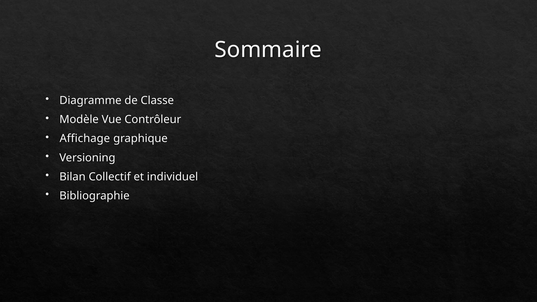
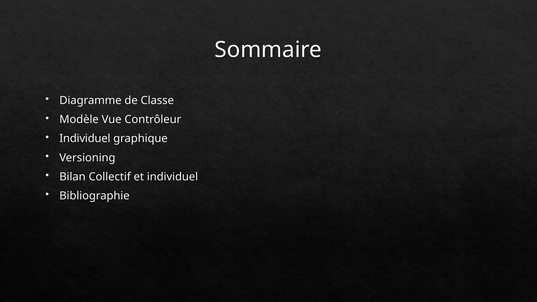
Affichage at (85, 139): Affichage -> Individuel
